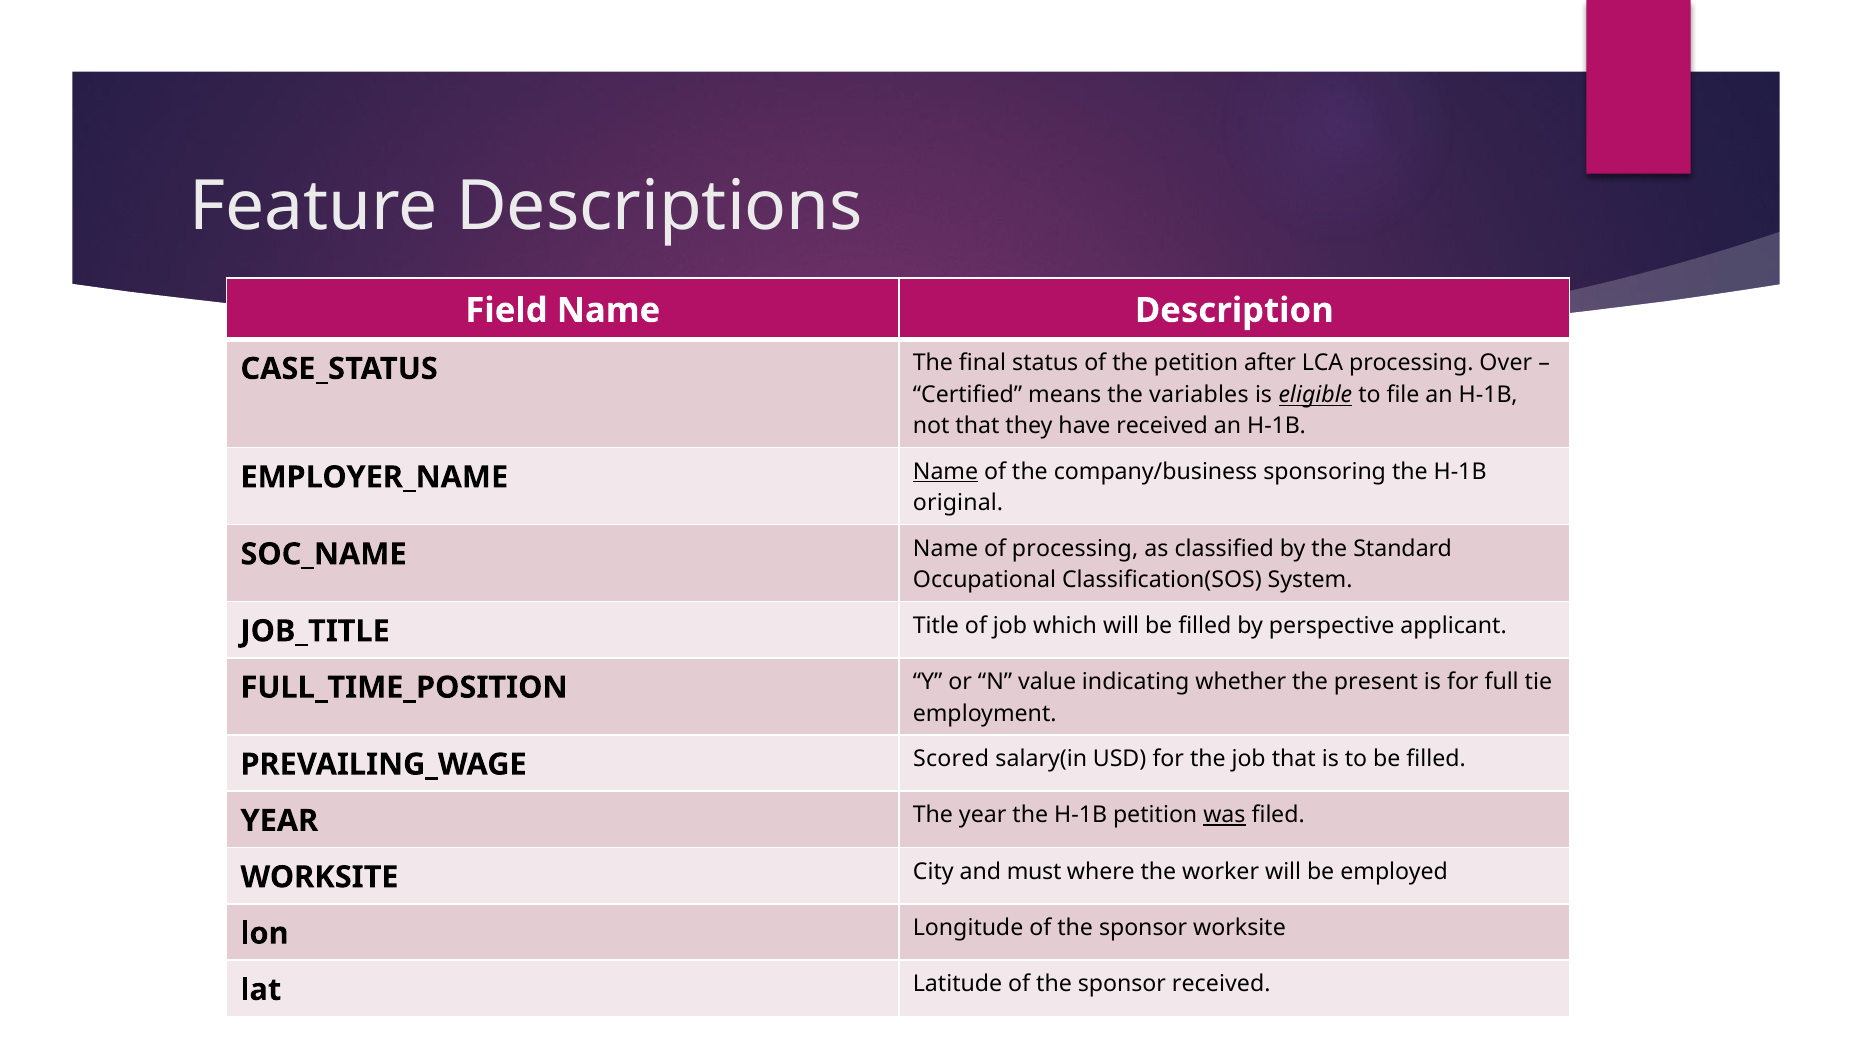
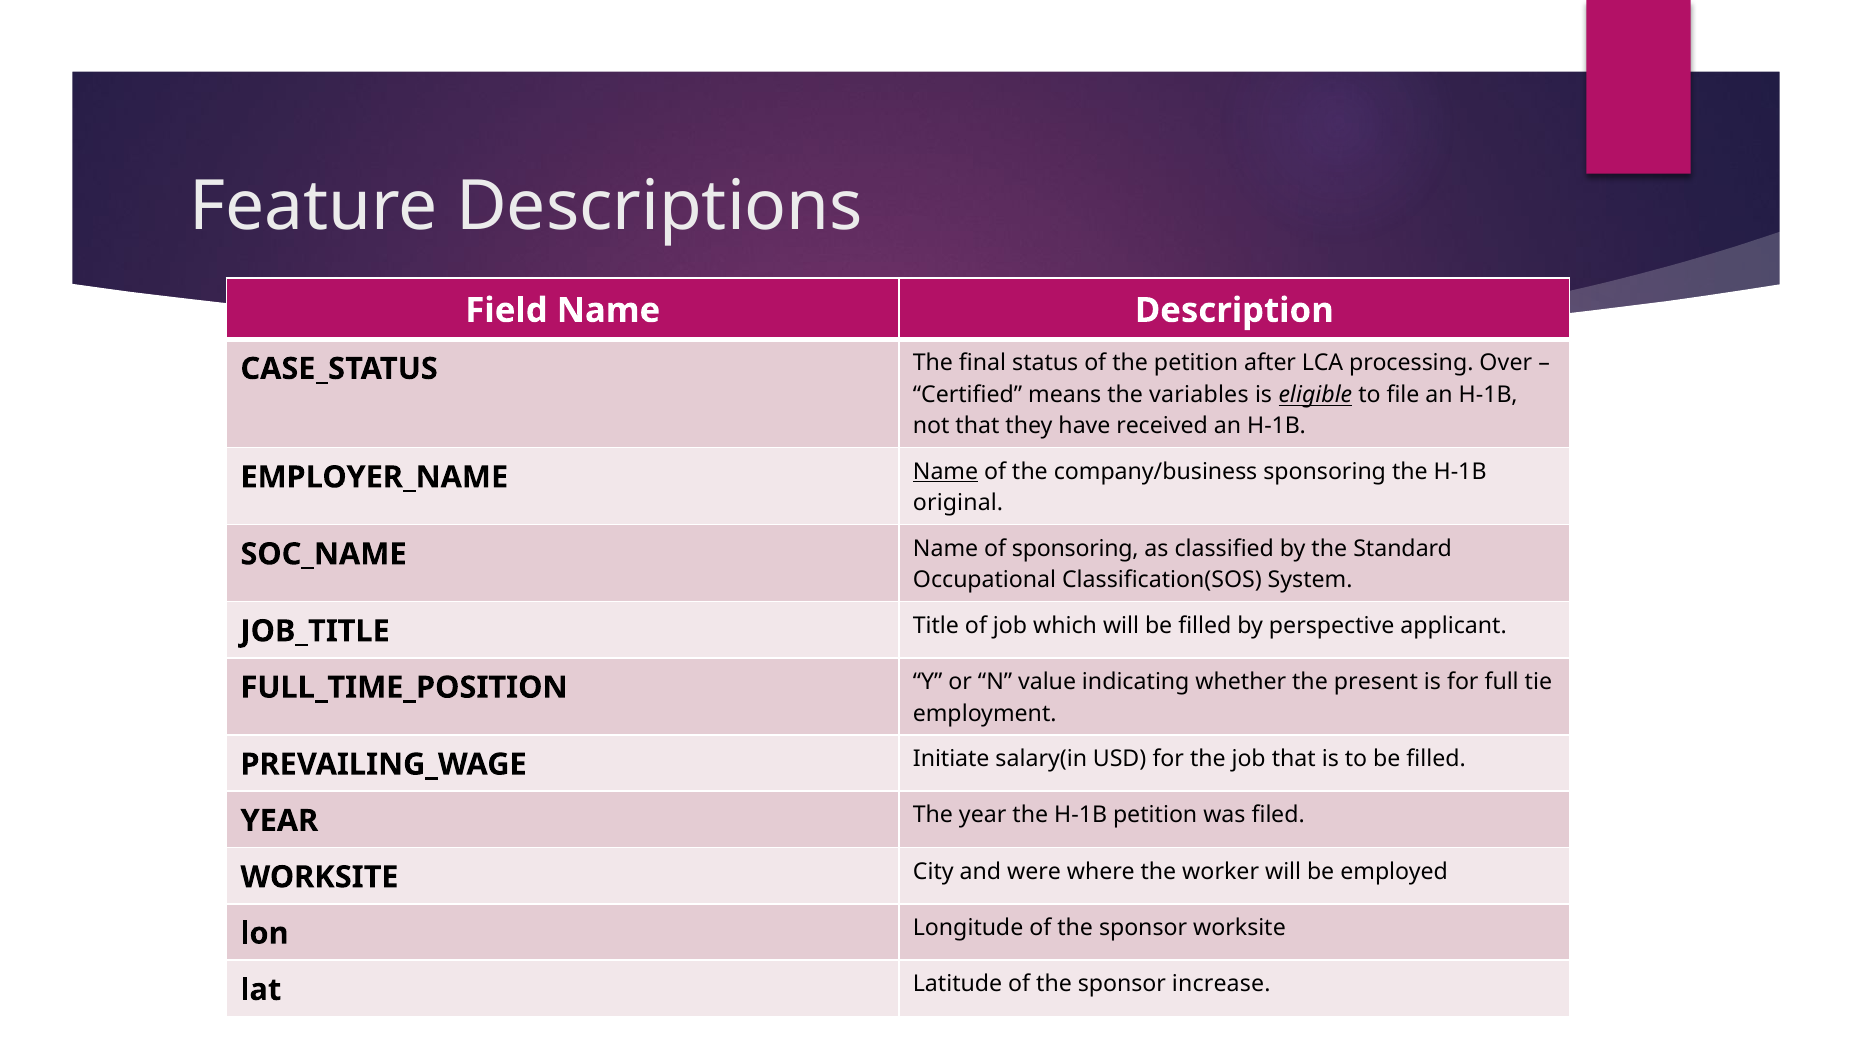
of processing: processing -> sponsoring
Scored: Scored -> Initiate
was underline: present -> none
must: must -> were
sponsor received: received -> increase
